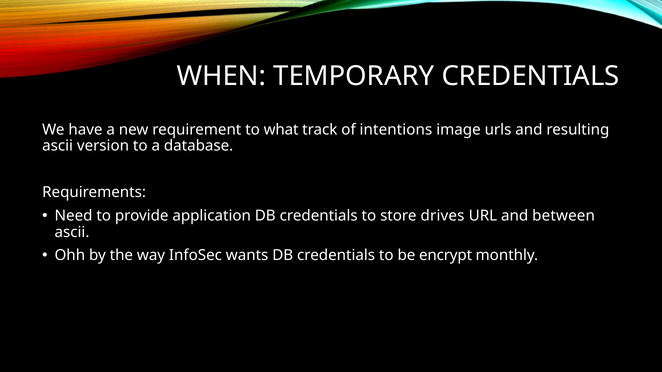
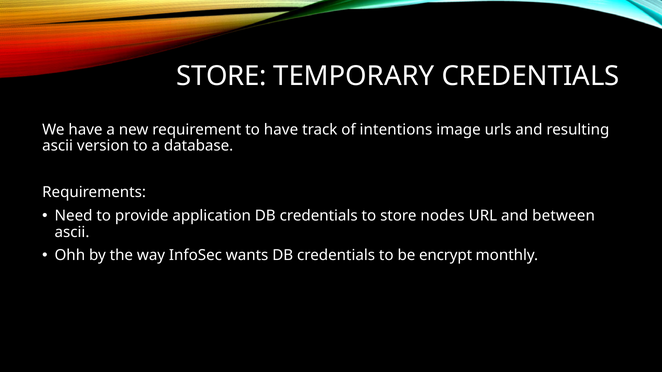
WHEN at (221, 76): WHEN -> STORE
to what: what -> have
drives: drives -> nodes
